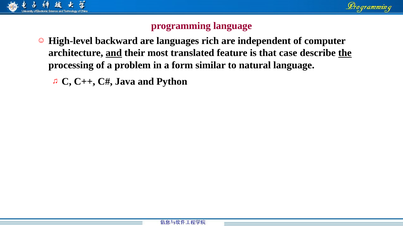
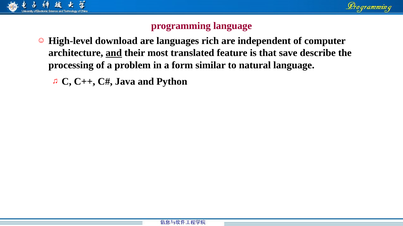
backward: backward -> download
case: case -> save
the underline: present -> none
